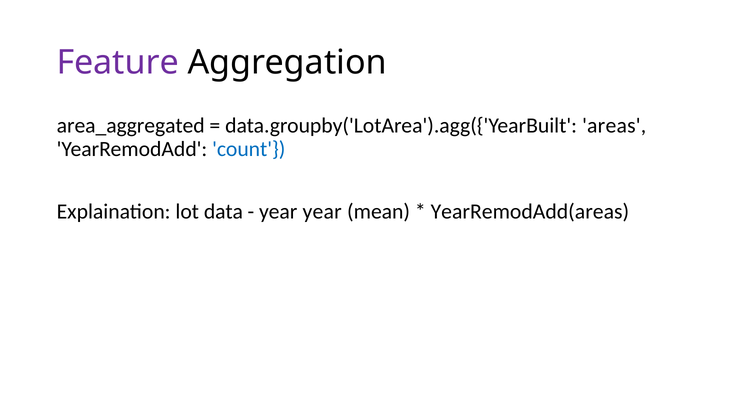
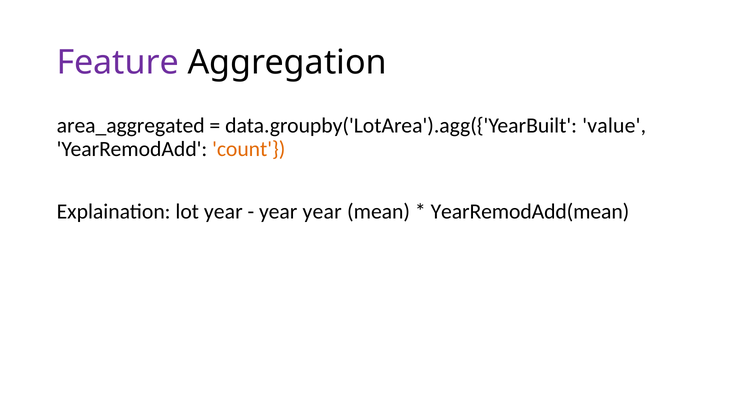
areas: areas -> value
count colour: blue -> orange
lot data: data -> year
YearRemodAdd(areas: YearRemodAdd(areas -> YearRemodAdd(mean
